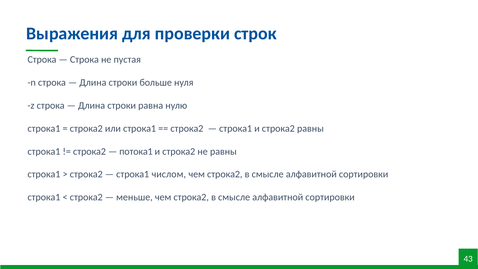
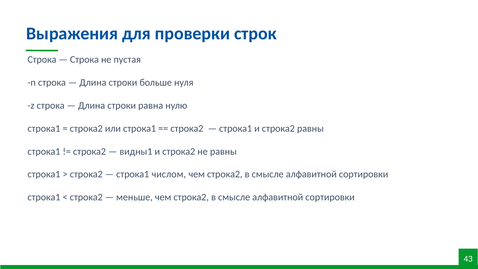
потока1: потока1 -> видны1
